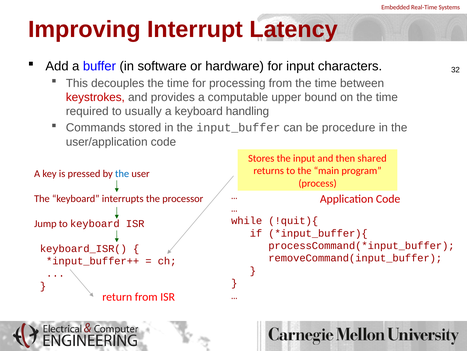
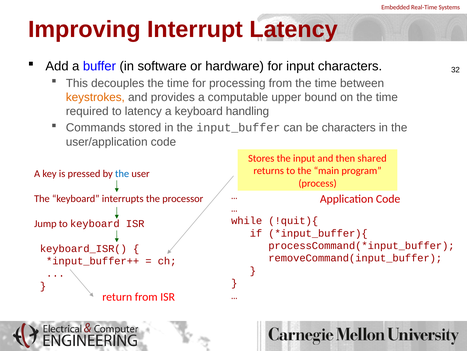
keystrokes colour: red -> orange
to usually: usually -> latency
be procedure: procedure -> characters
